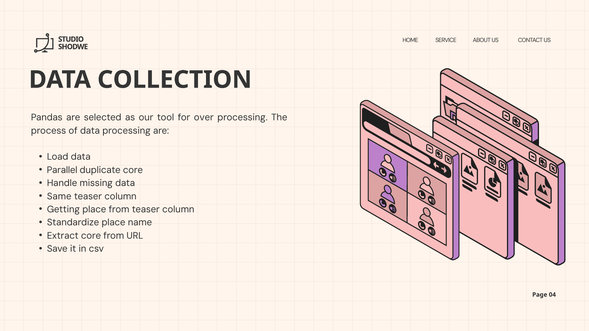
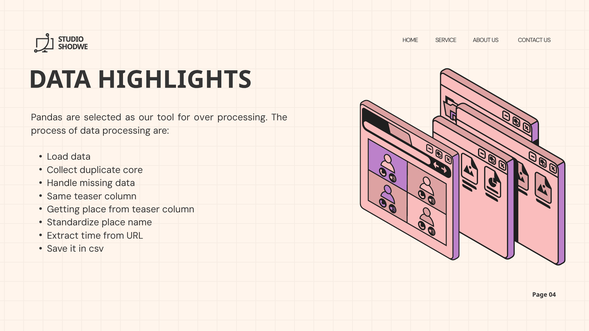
COLLECTION: COLLECTION -> HIGHLIGHTS
Parallel: Parallel -> Collect
Extract core: core -> time
